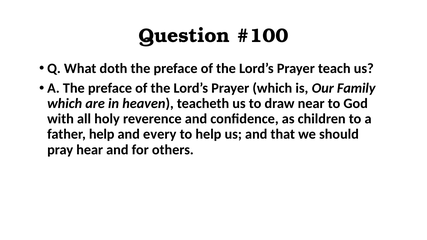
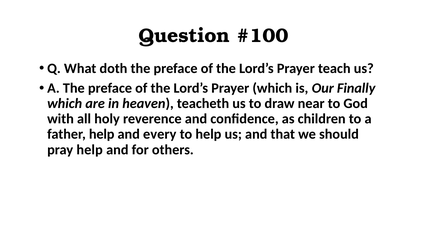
Family: Family -> Finally
pray hear: hear -> help
